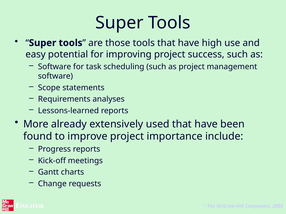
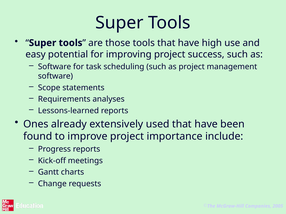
More: More -> Ones
